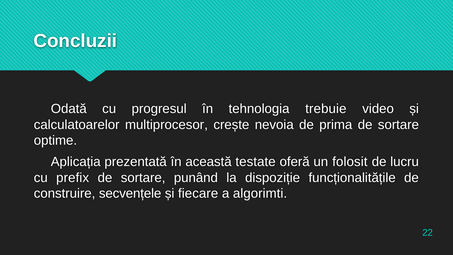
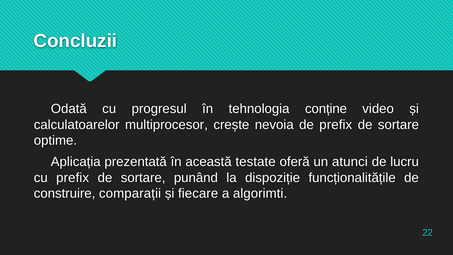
trebuie: trebuie -> conține
de prima: prima -> prefix
folosit: folosit -> atunci
secvențele: secvențele -> comparații
